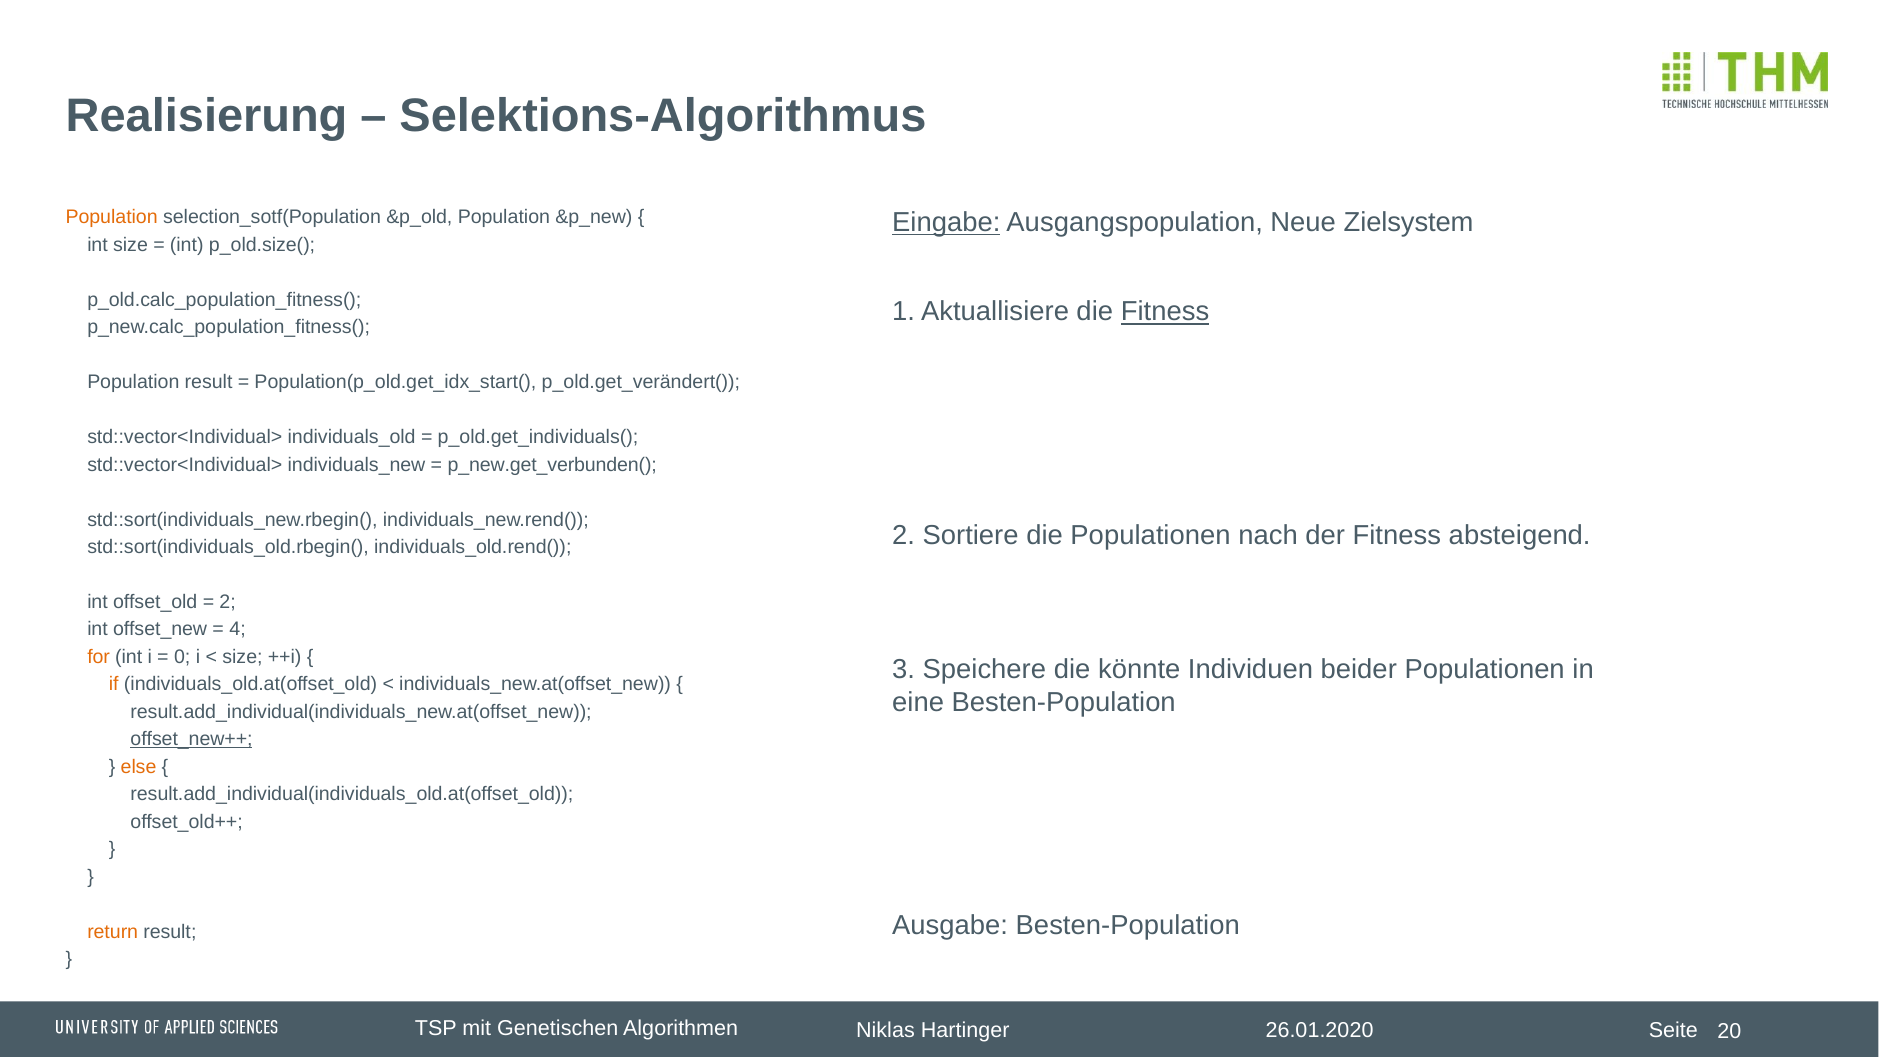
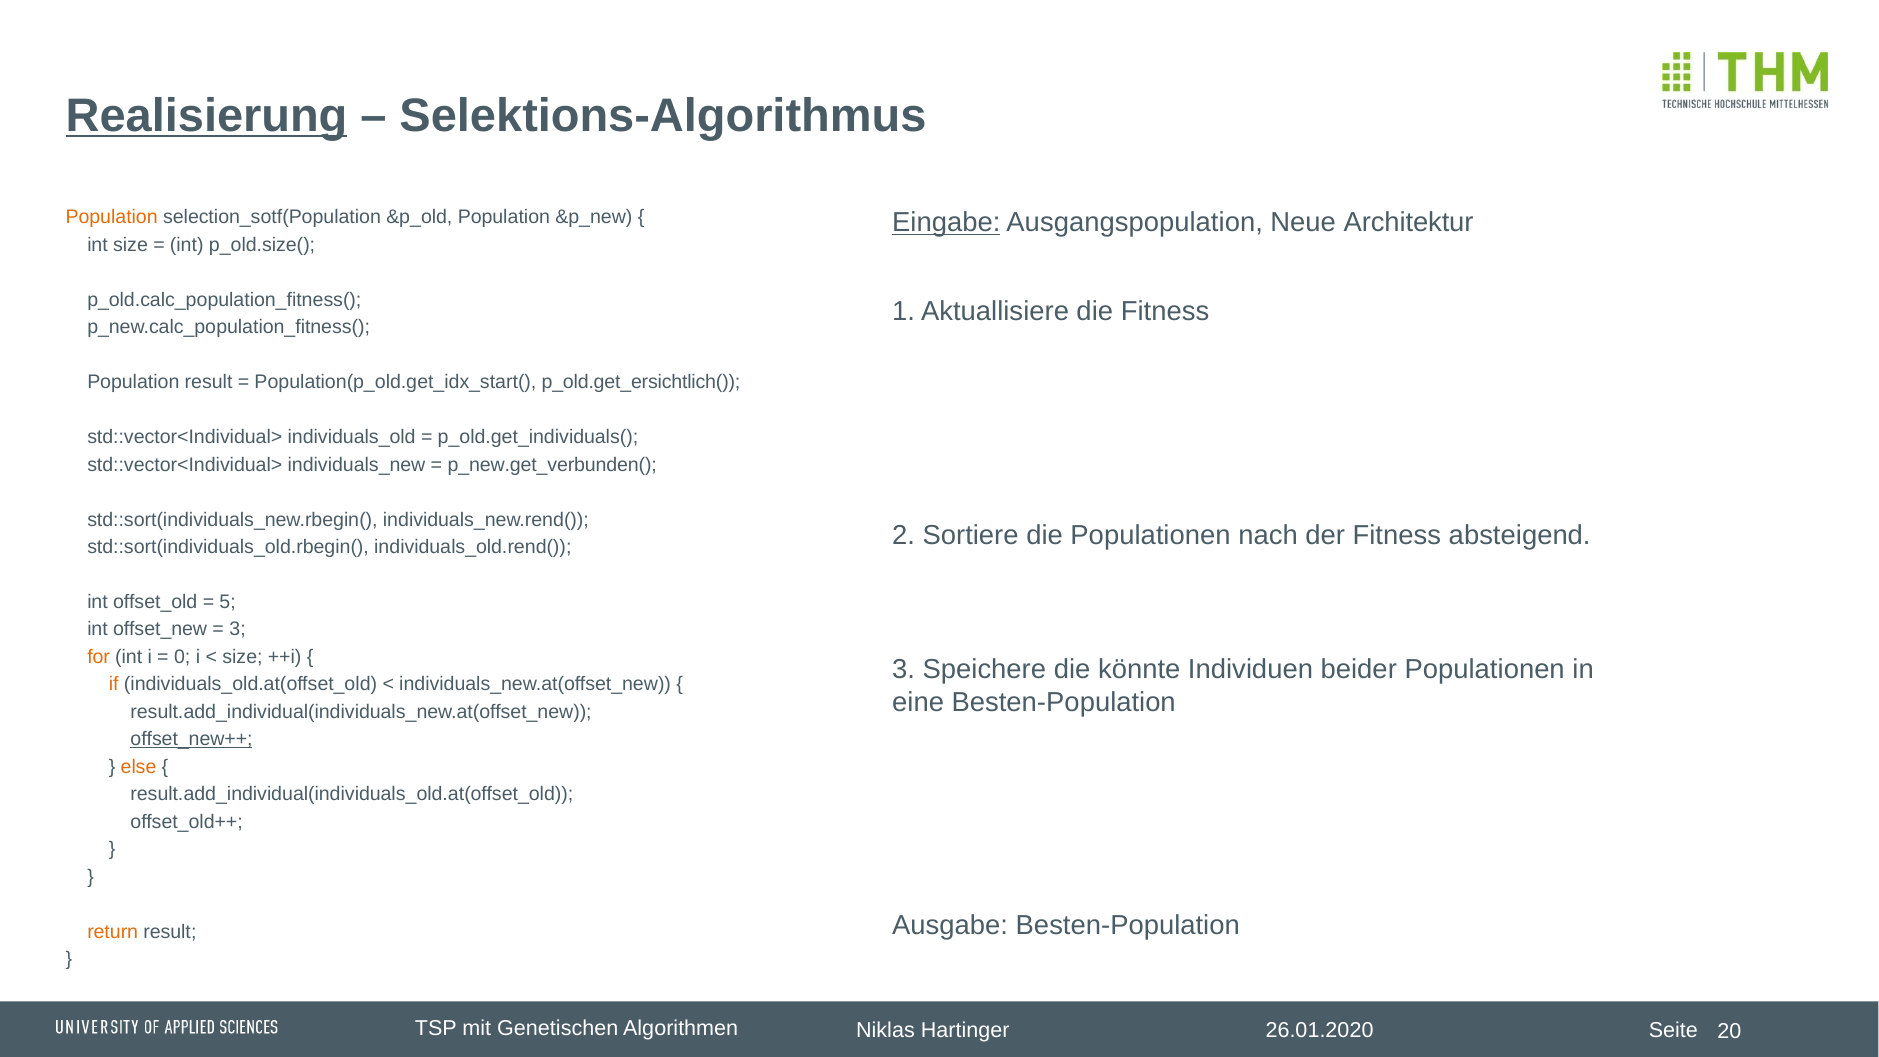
Realisierung underline: none -> present
Zielsystem: Zielsystem -> Architektur
Fitness at (1165, 312) underline: present -> none
p_old.get_verändert(: p_old.get_verändert( -> p_old.get_ersichtlich(
2 at (228, 602): 2 -> 5
4 at (238, 629): 4 -> 3
